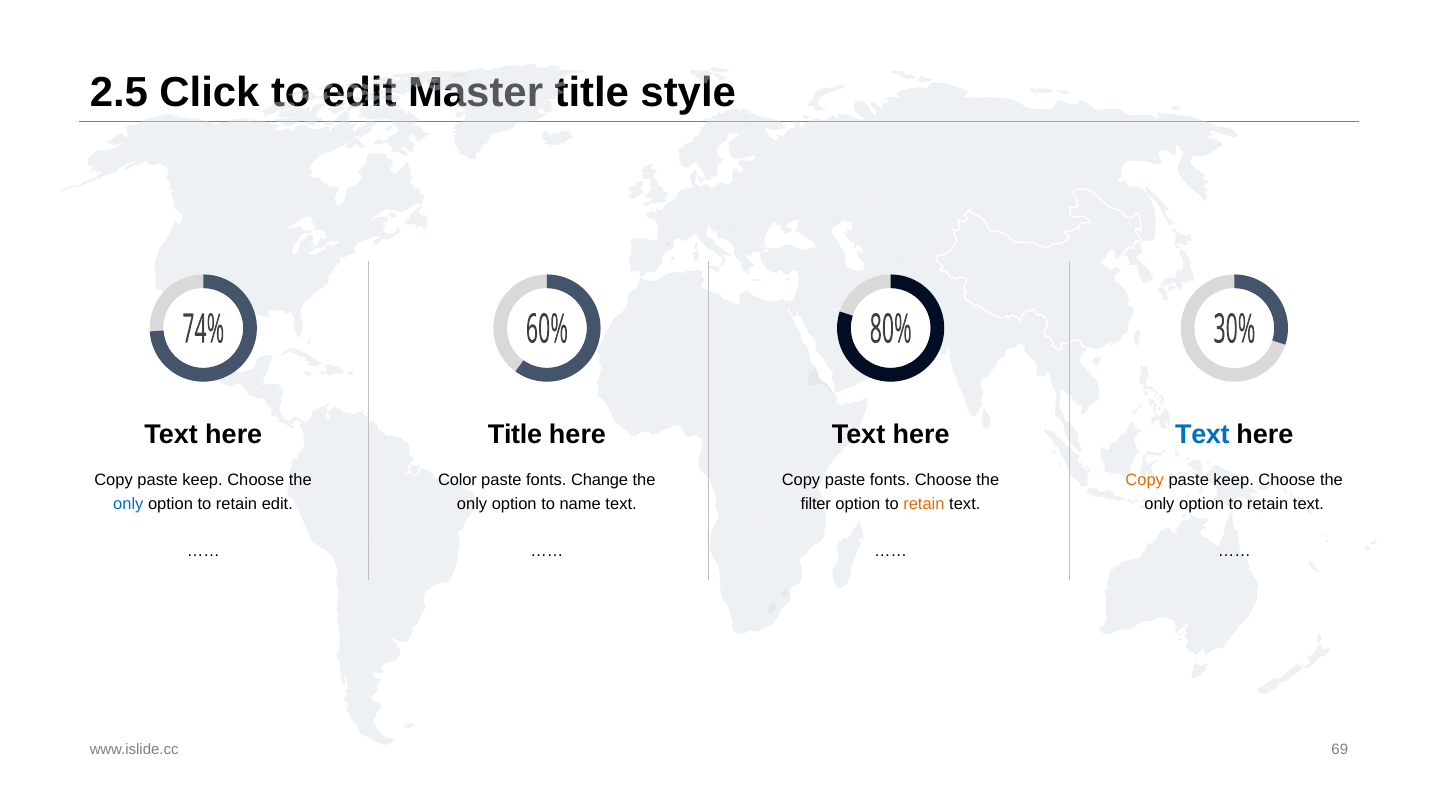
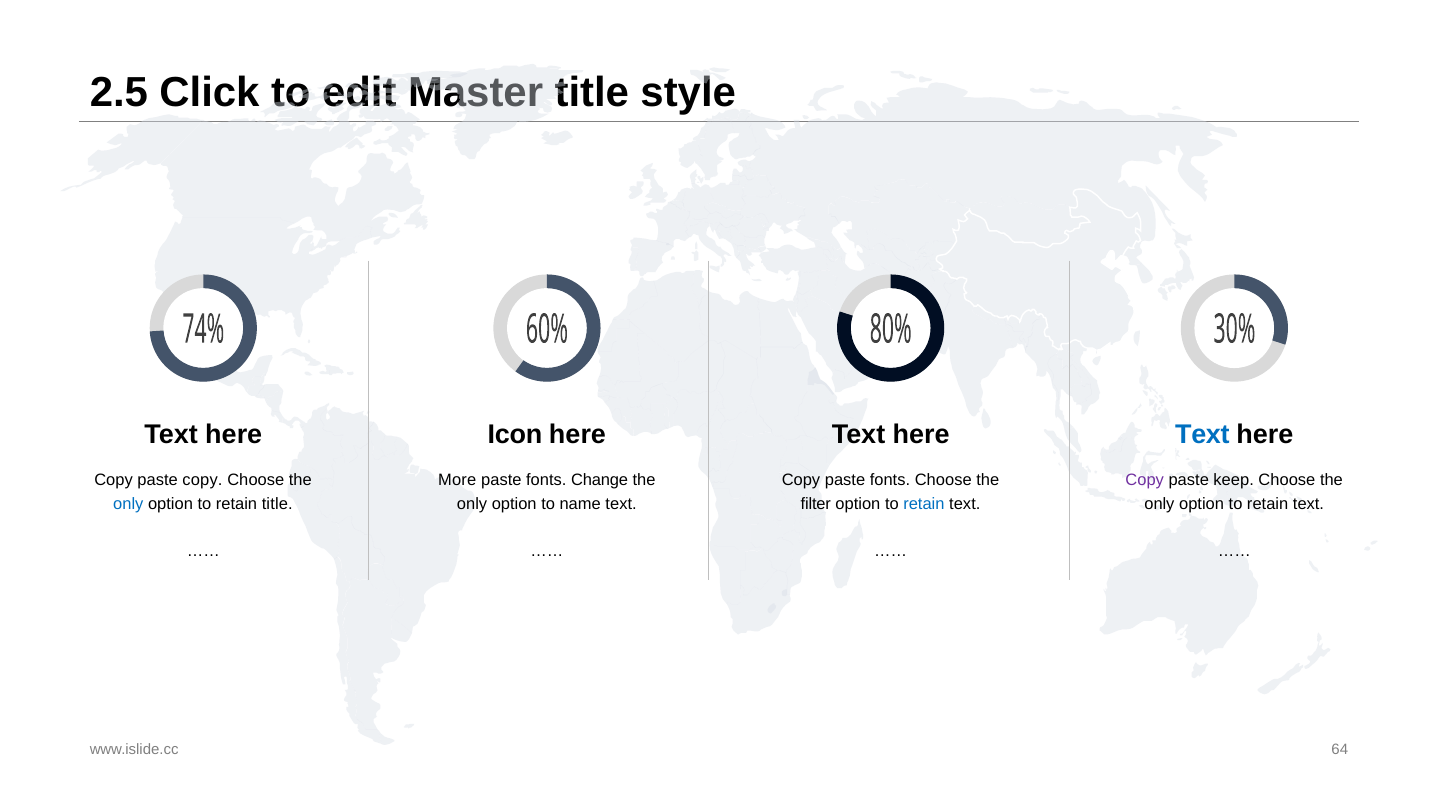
Title at (515, 434): Title -> Icon
keep at (203, 480): keep -> copy
Color: Color -> More
Copy at (1145, 480) colour: orange -> purple
retain edit: edit -> title
retain at (924, 504) colour: orange -> blue
69: 69 -> 64
